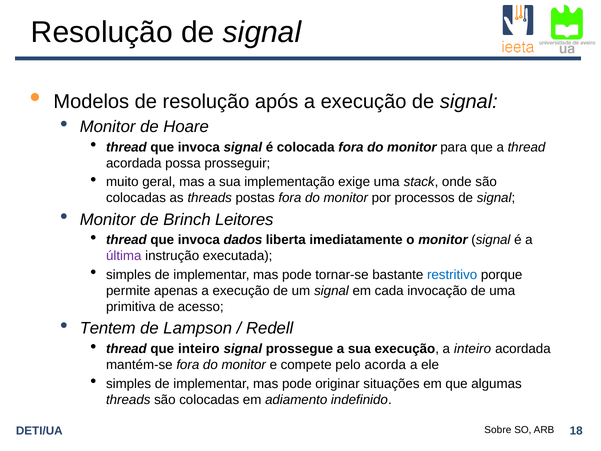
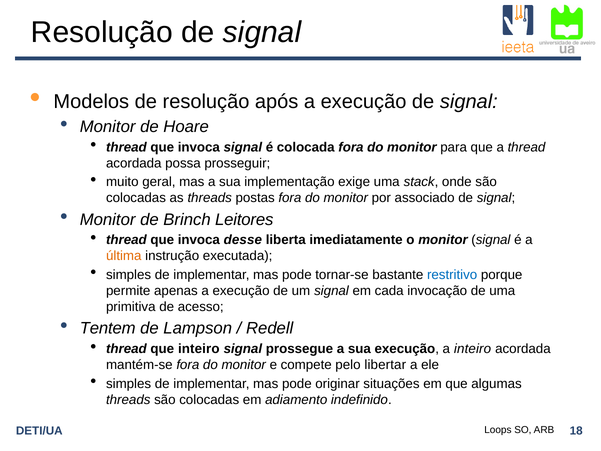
processos: processos -> associado
dados: dados -> desse
última colour: purple -> orange
acorda: acorda -> libertar
Sobre: Sobre -> Loops
